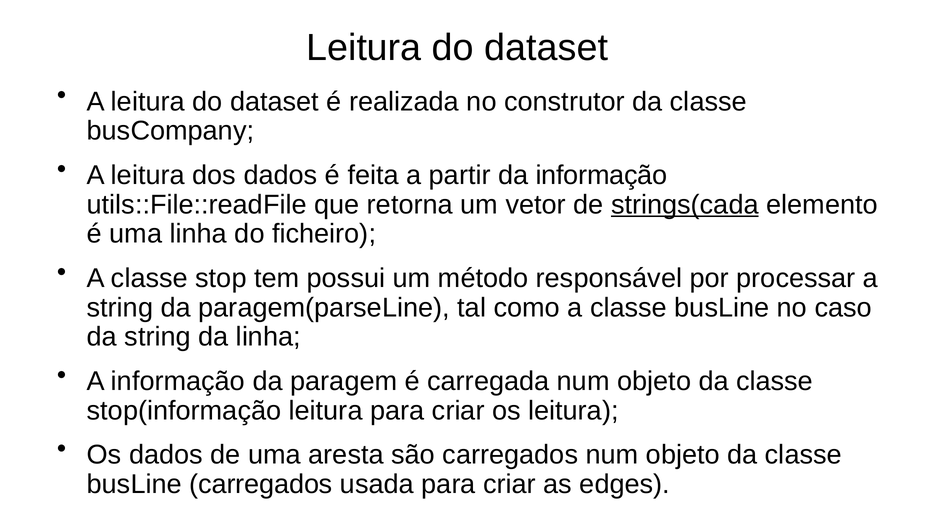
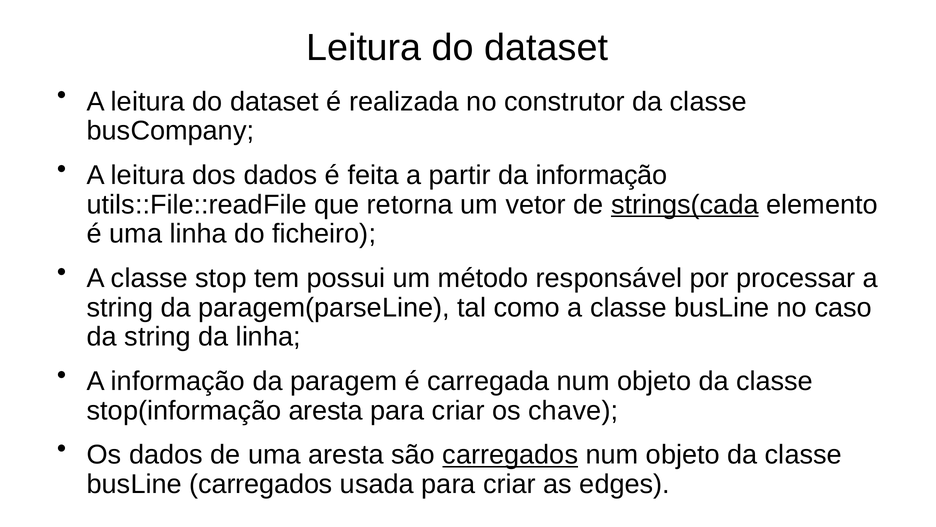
stop(informação leitura: leitura -> aresta
os leitura: leitura -> chave
carregados at (510, 455) underline: none -> present
